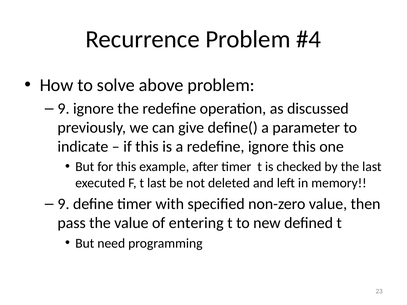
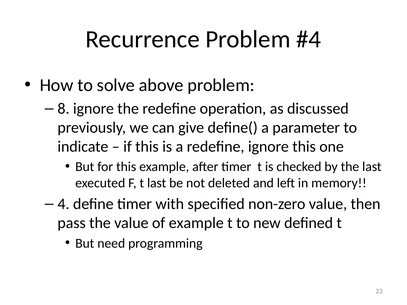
9 at (63, 109): 9 -> 8
9 at (63, 204): 9 -> 4
of entering: entering -> example
